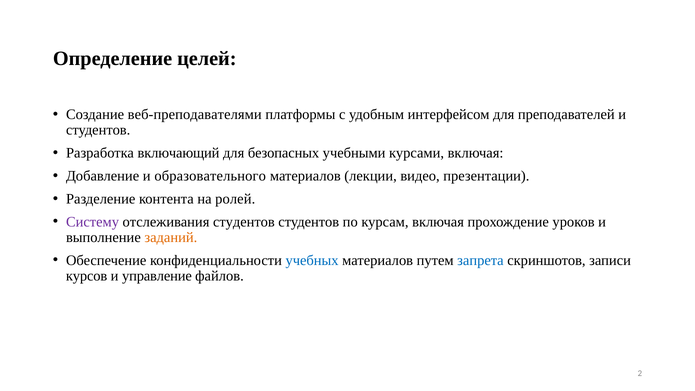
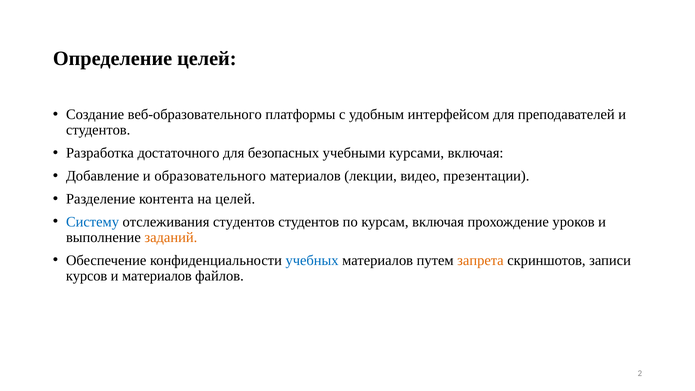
веб-преподавателями: веб-преподавателями -> веб-образовательного
включающий: включающий -> достаточного
на ролей: ролей -> целей
Систему colour: purple -> blue
запрета colour: blue -> orange
и управление: управление -> материалов
